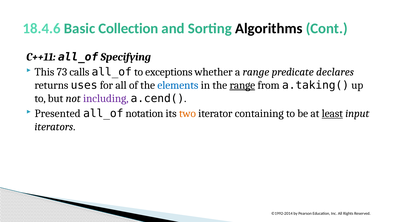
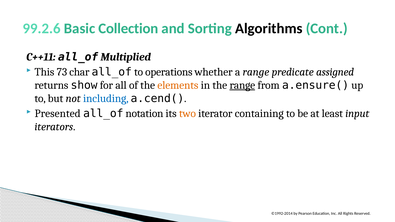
18.4.6: 18.4.6 -> 99.2.6
Specifying: Specifying -> Multiplied
calls: calls -> char
exceptions: exceptions -> operations
declares: declares -> assigned
uses: uses -> show
elements colour: blue -> orange
a.taking(: a.taking( -> a.ensure(
including colour: purple -> blue
least underline: present -> none
